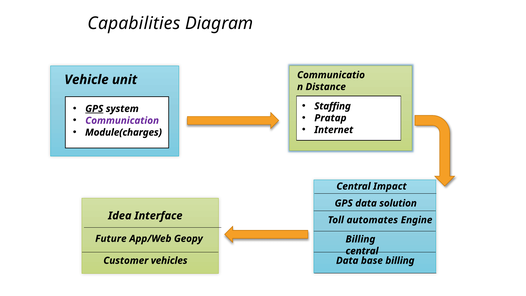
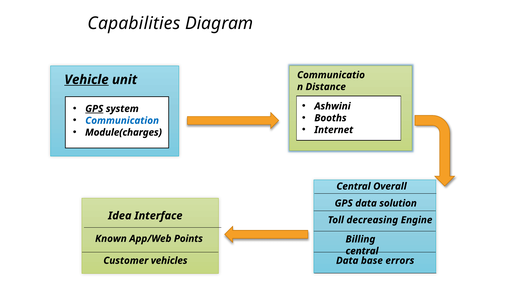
Vehicle underline: none -> present
Staffing: Staffing -> Ashwini
Pratap: Pratap -> Booths
Communication colour: purple -> blue
Impact: Impact -> Overall
automates: automates -> decreasing
Future: Future -> Known
Geopy: Geopy -> Points
base billing: billing -> errors
